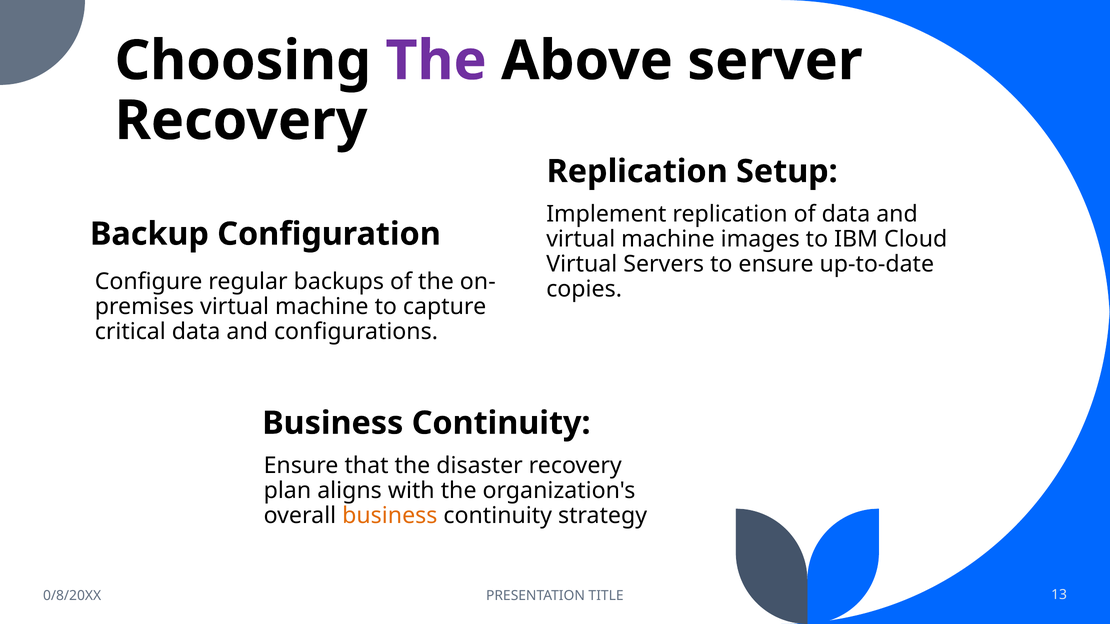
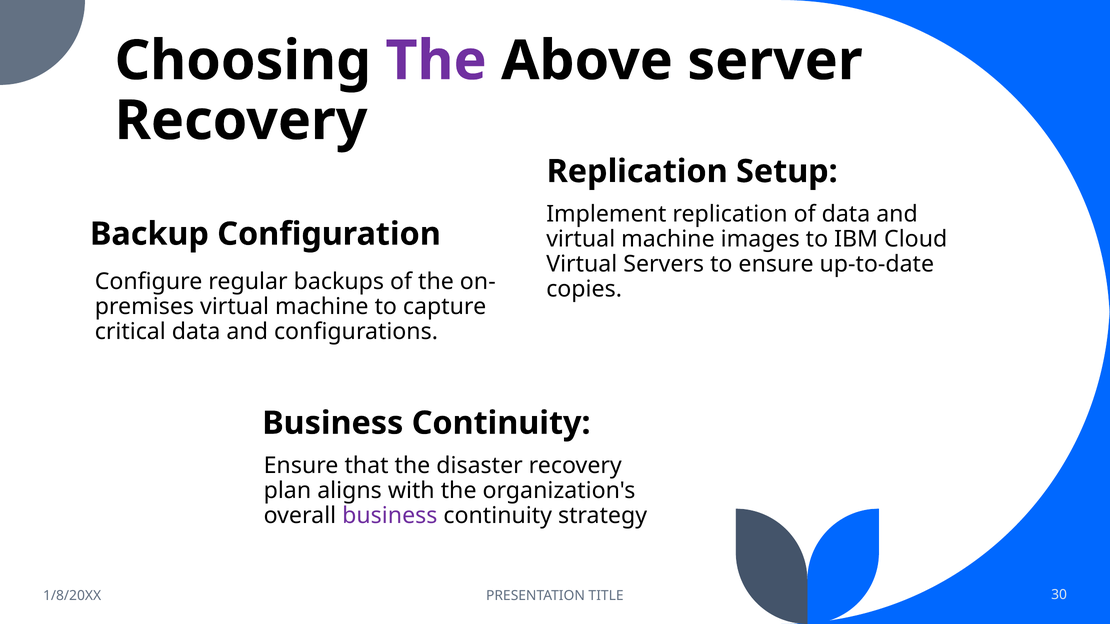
business at (390, 516) colour: orange -> purple
0/8/20XX: 0/8/20XX -> 1/8/20XX
13: 13 -> 30
